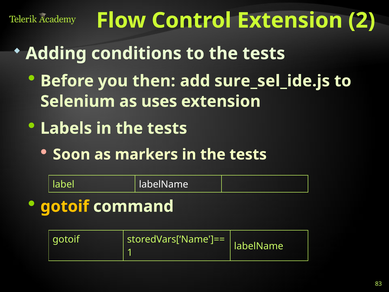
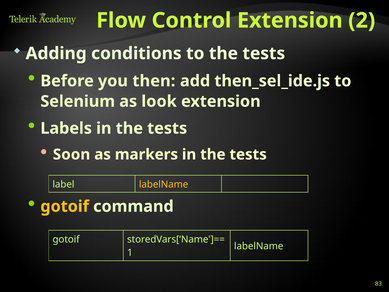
sure_sel_ide.js: sure_sel_ide.js -> then_sel_ide.js
uses: uses -> look
labelName at (164, 184) colour: white -> yellow
